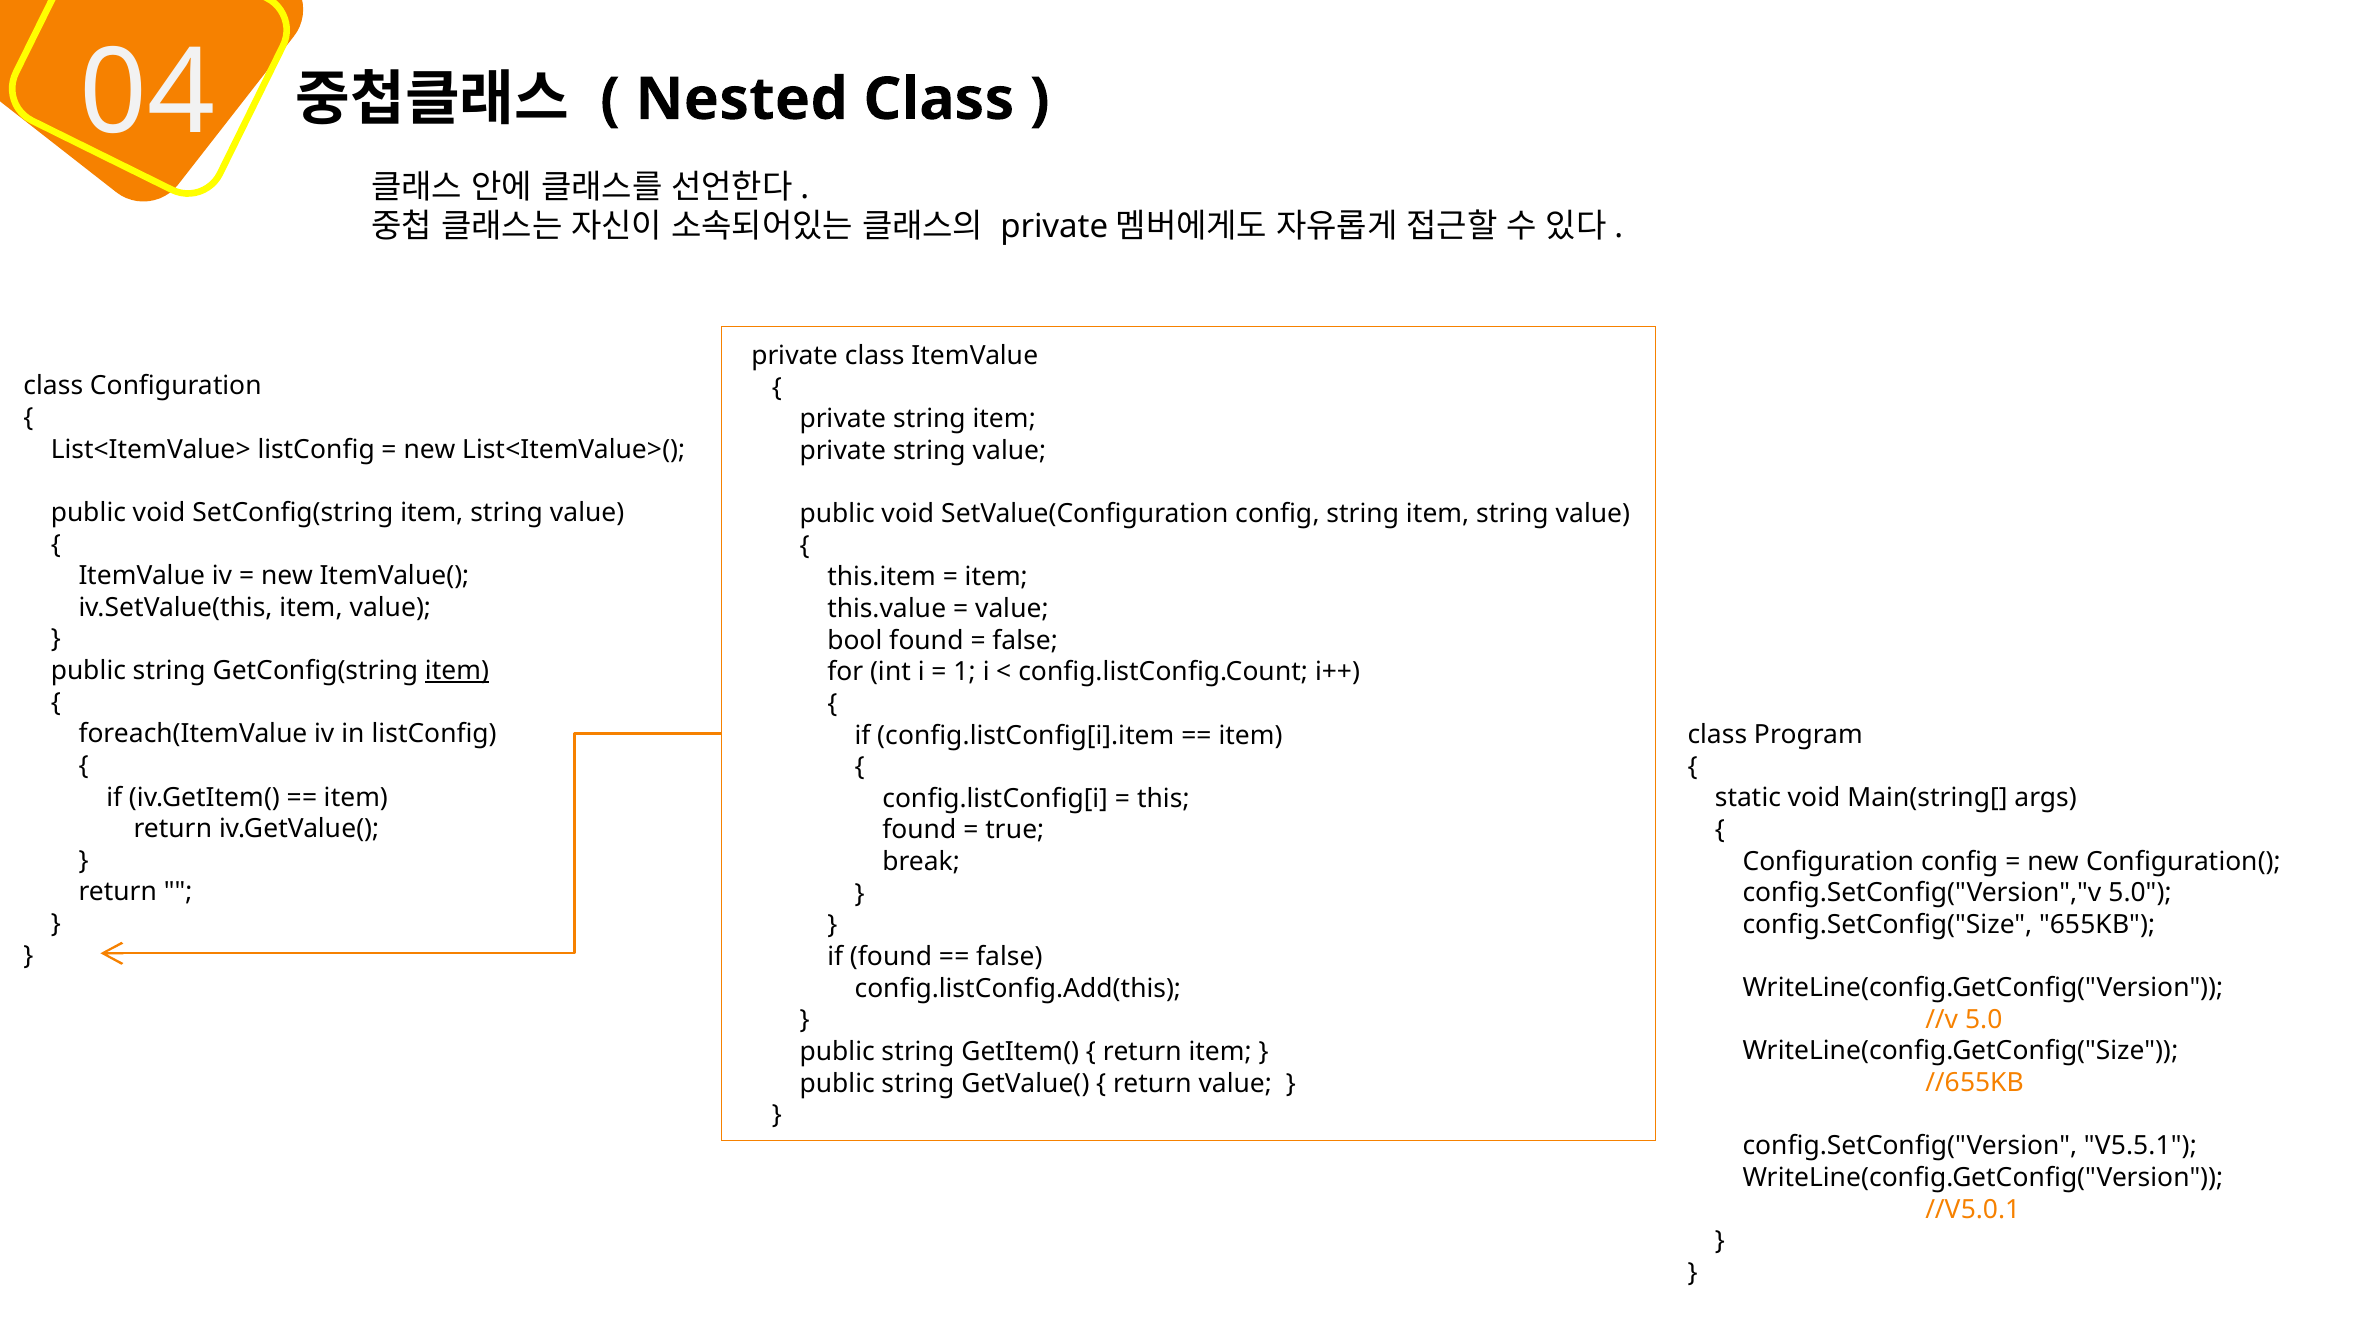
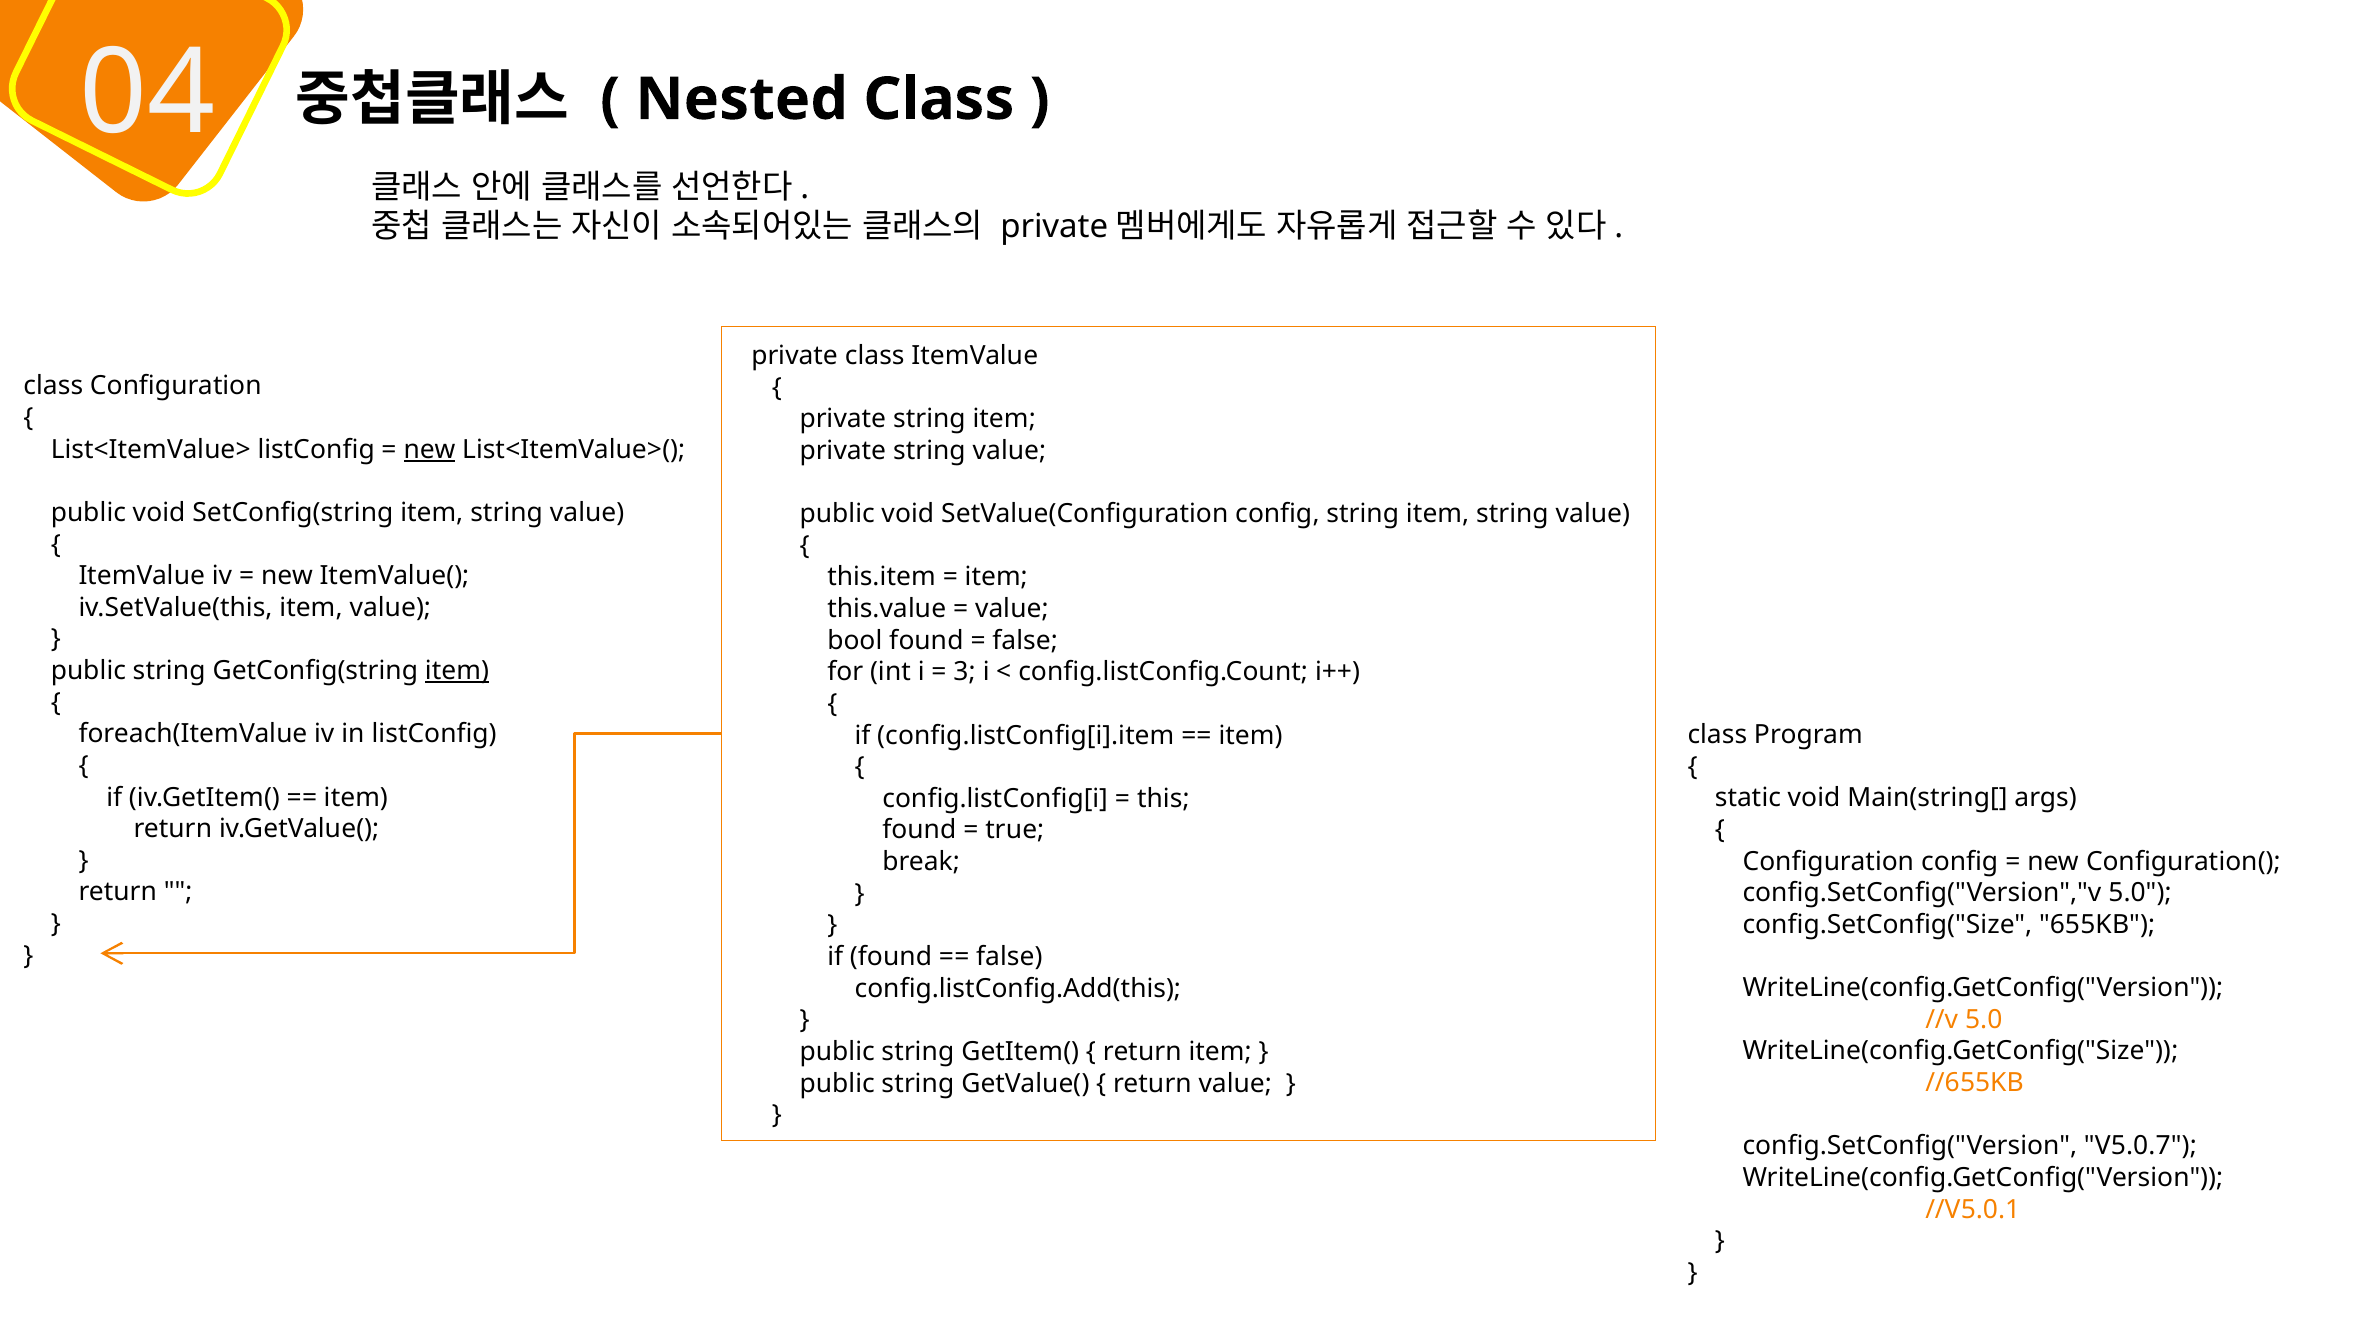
new at (429, 449) underline: none -> present
1: 1 -> 3
V5.5.1: V5.5.1 -> V5.0.7
